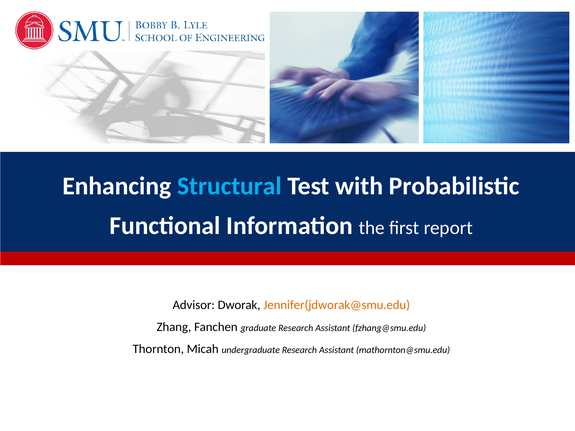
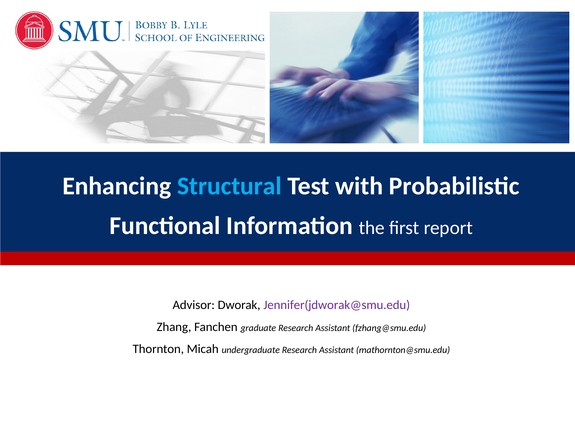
Jennifer(jdworak@smu.edu colour: orange -> purple
